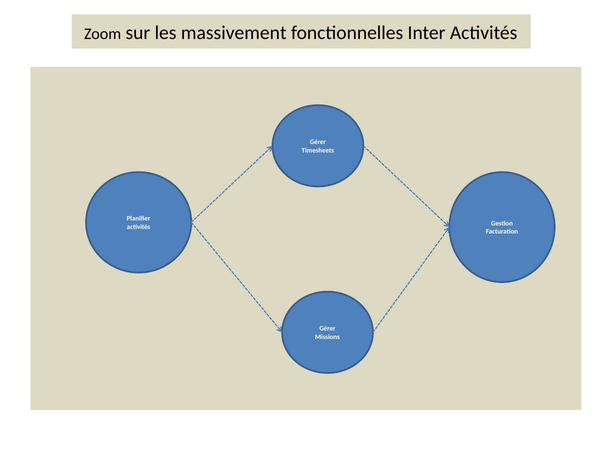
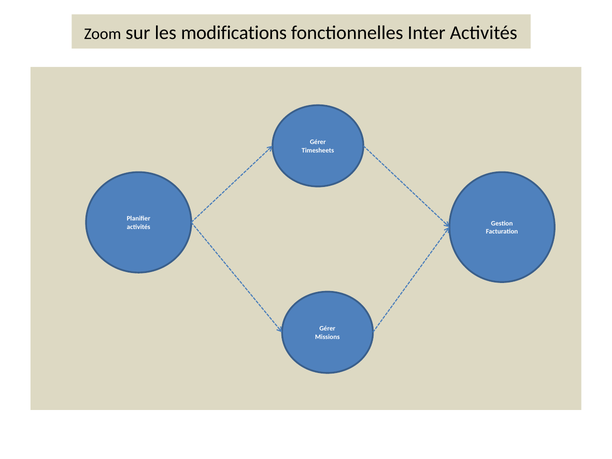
massivement: massivement -> modifications
